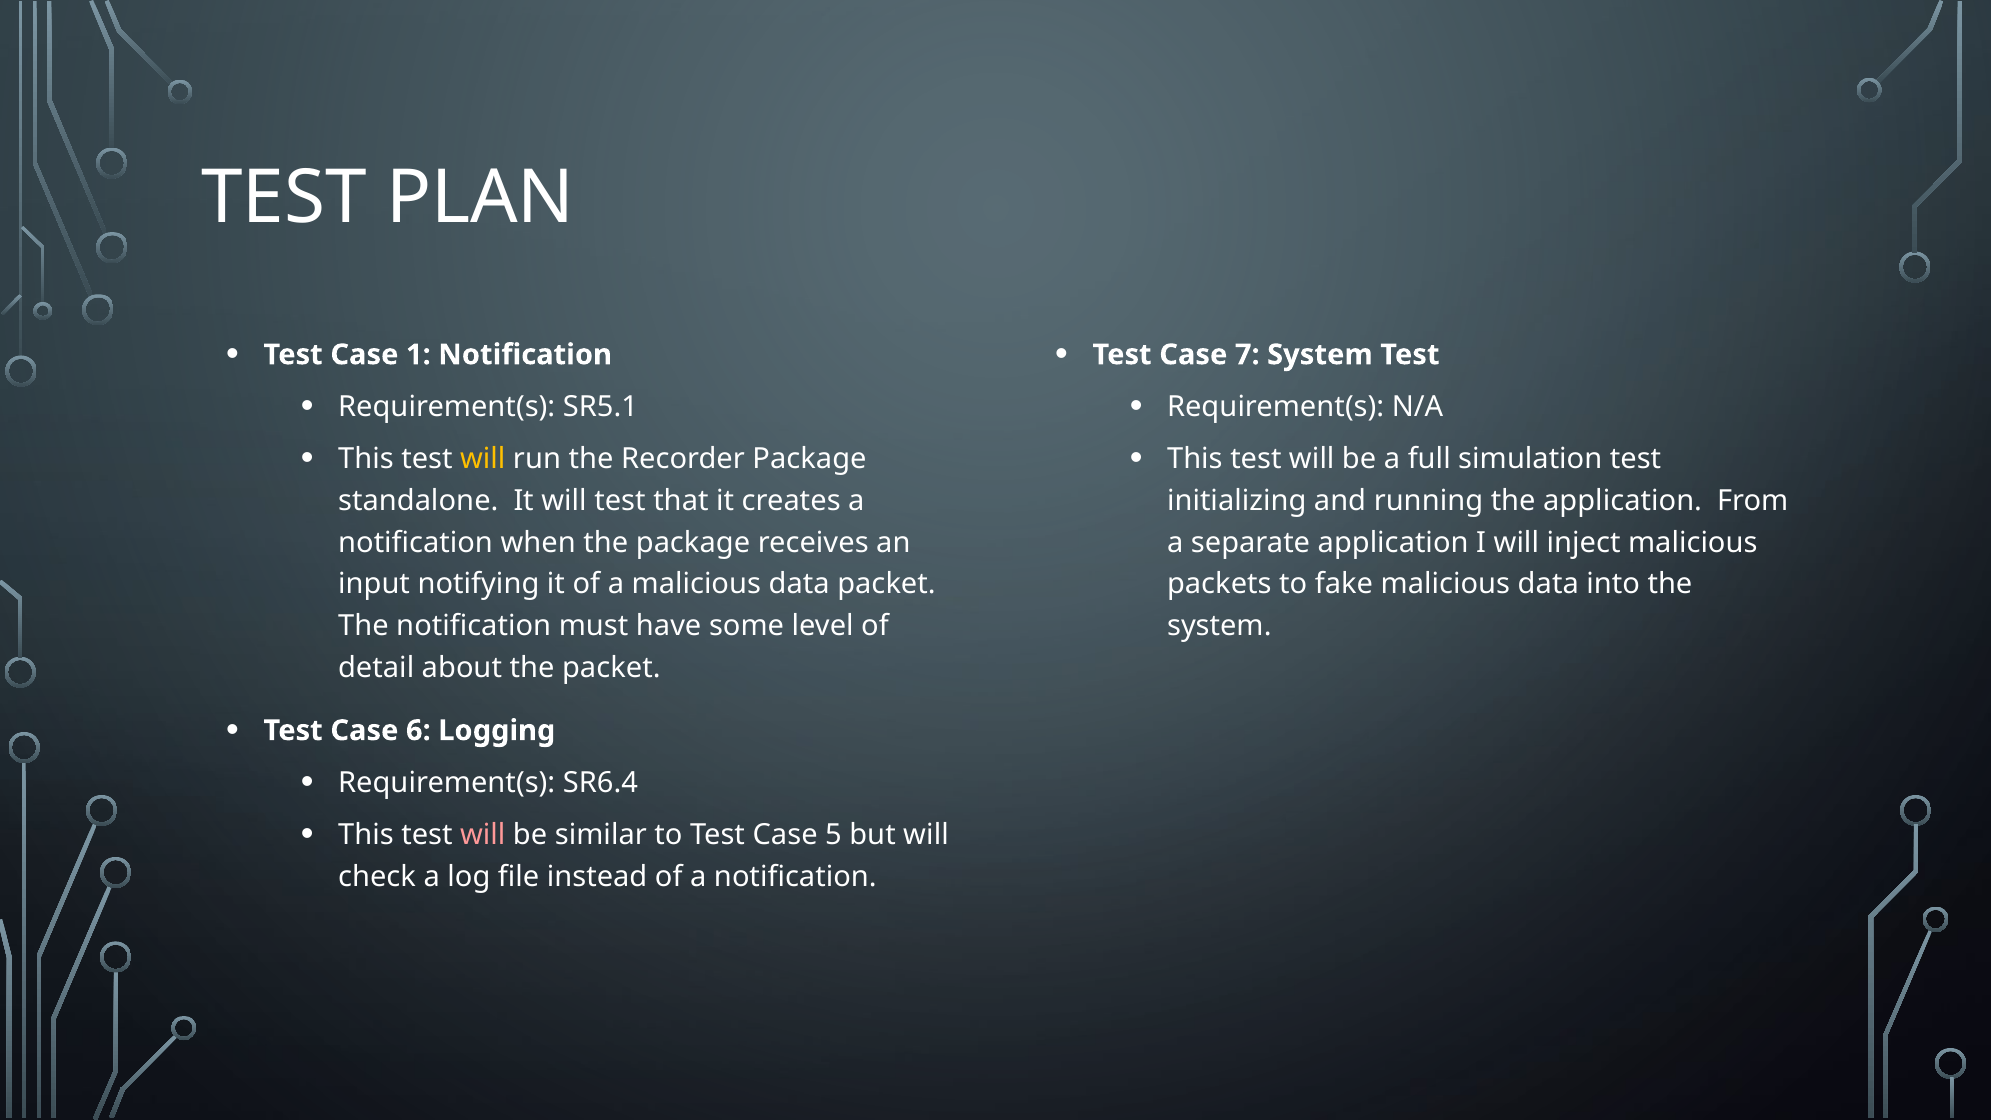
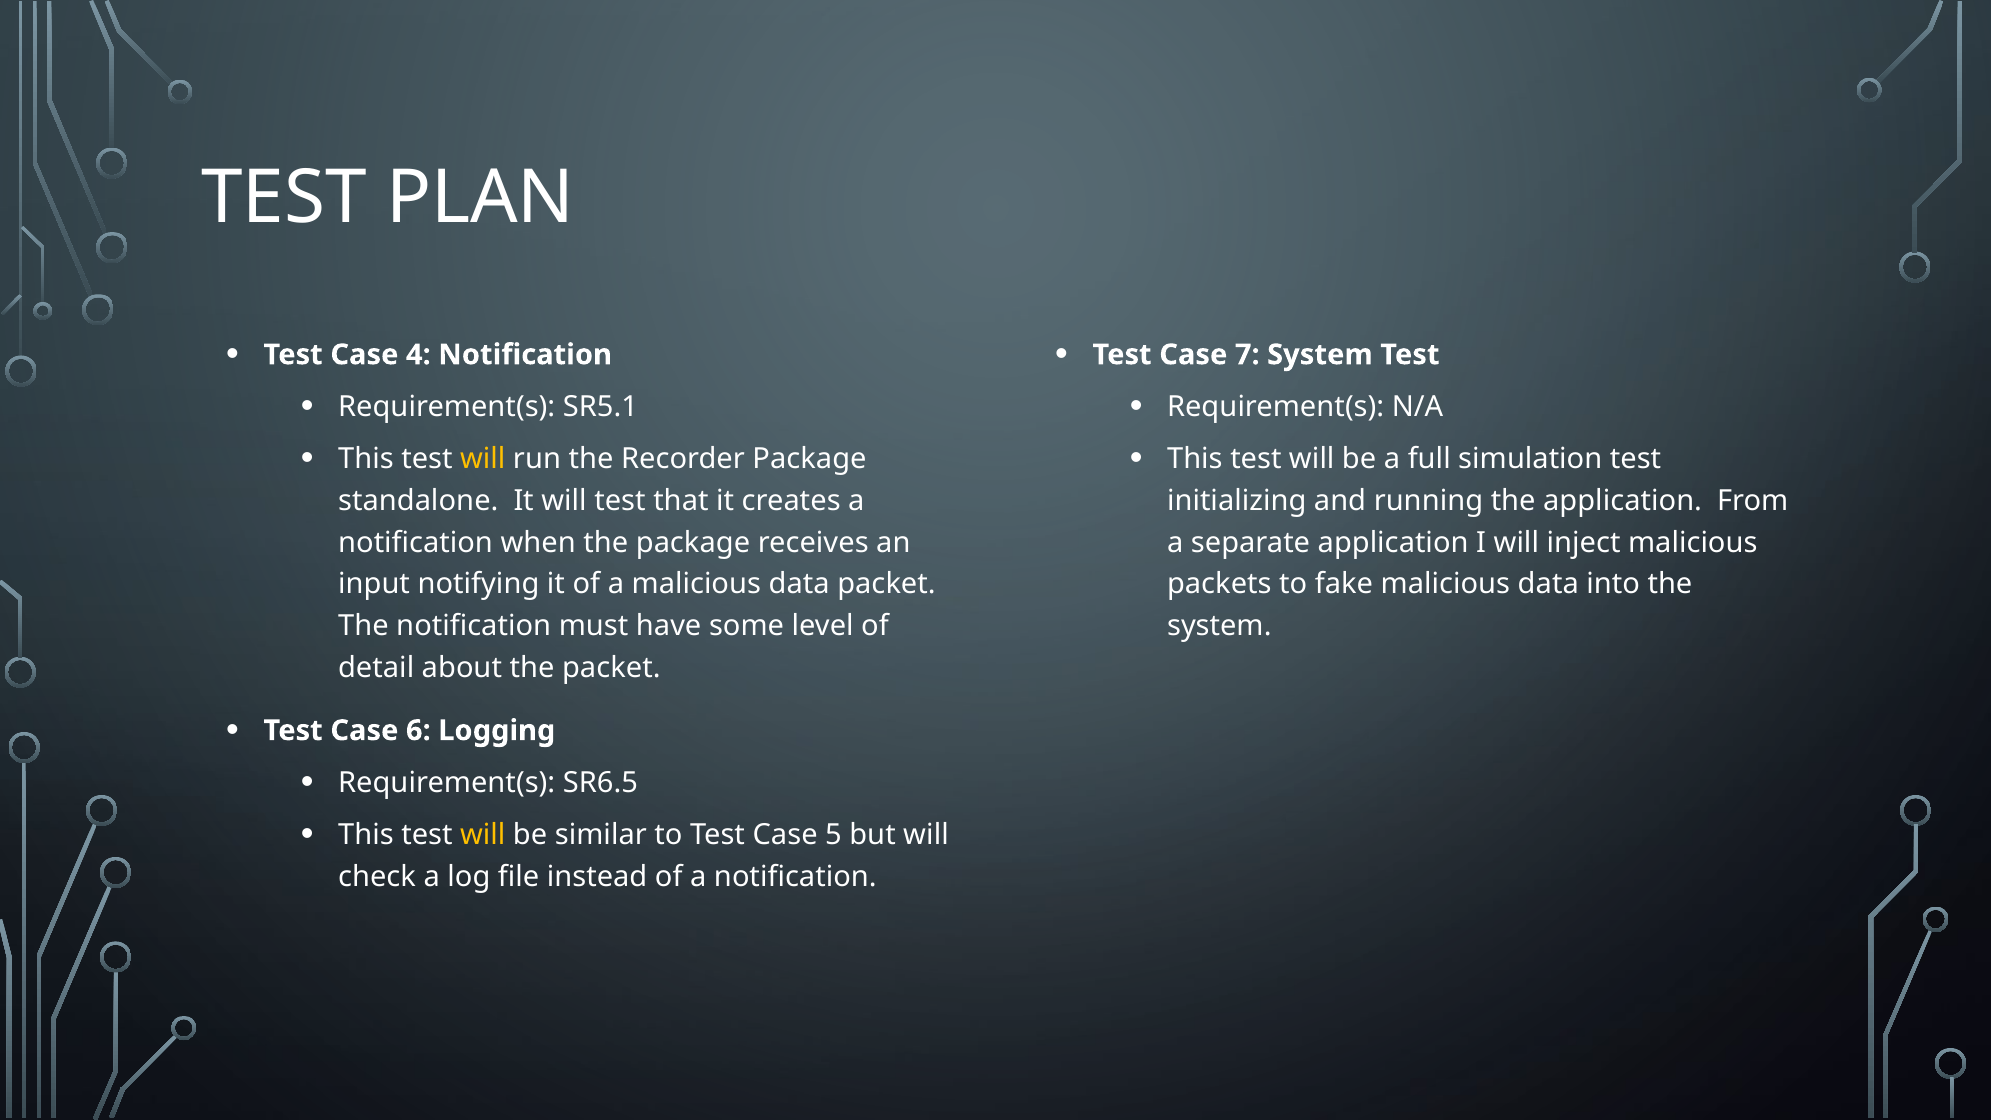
1: 1 -> 4
SR6.4: SR6.4 -> SR6.5
will at (483, 835) colour: pink -> yellow
